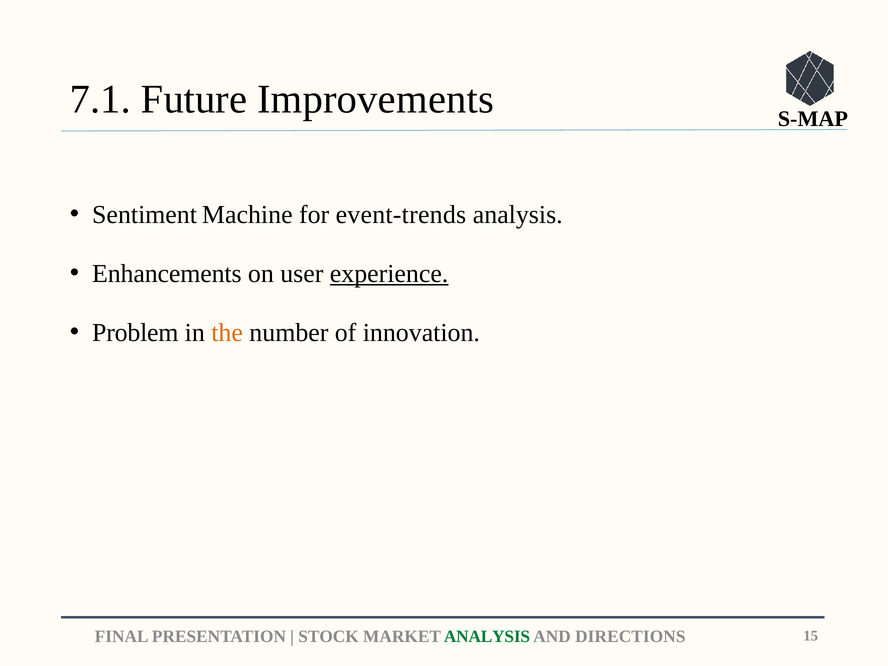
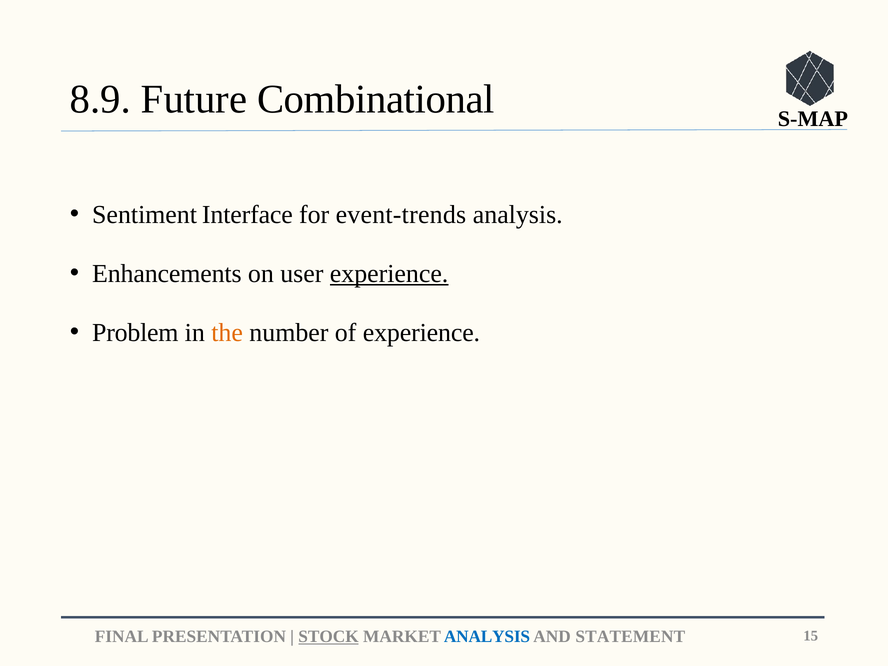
7.1: 7.1 -> 8.9
Improvements: Improvements -> Combinational
Machine: Machine -> Interface
of innovation: innovation -> experience
STOCK underline: none -> present
ANALYSIS at (487, 637) colour: green -> blue
DIRECTIONS: DIRECTIONS -> STATEMENT
